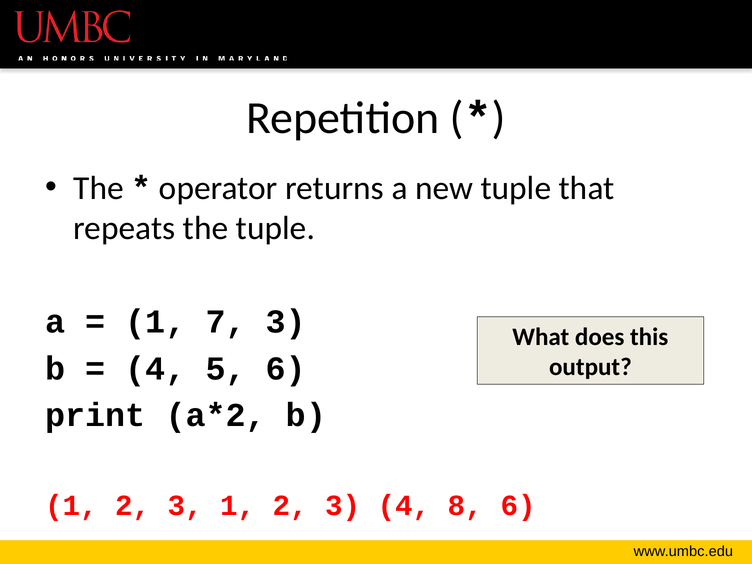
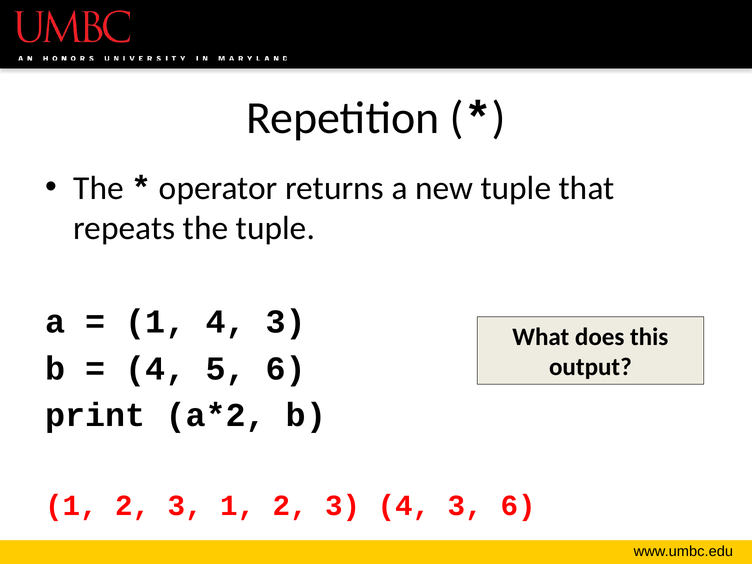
1 7: 7 -> 4
3 4 8: 8 -> 3
